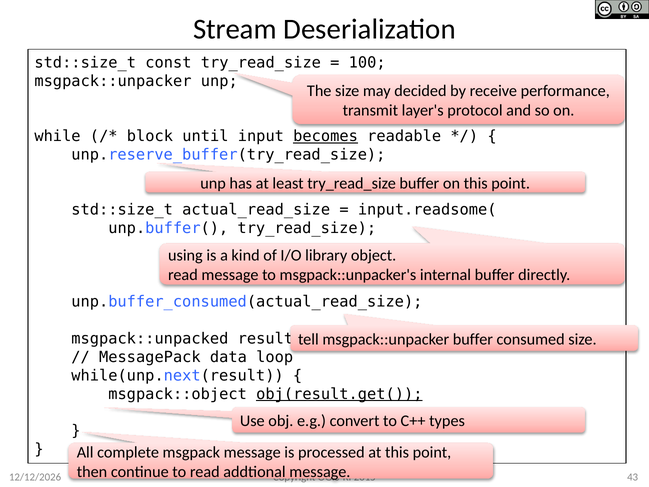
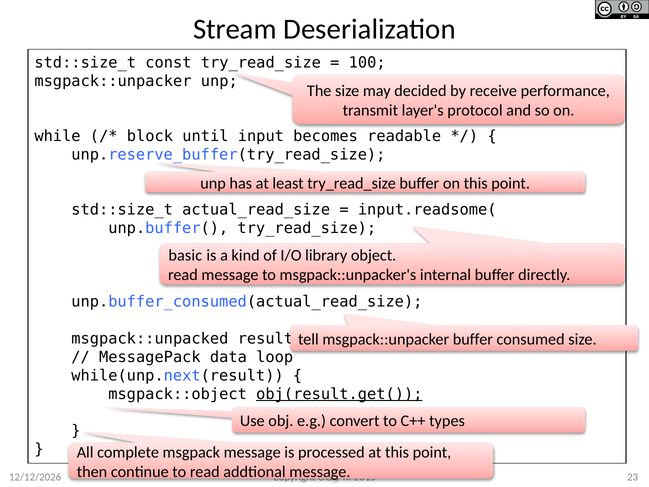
becomes underline: present -> none
using: using -> basic
43: 43 -> 23
